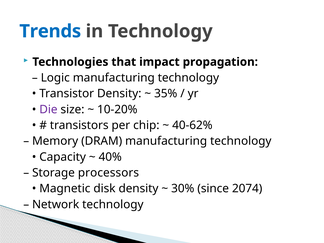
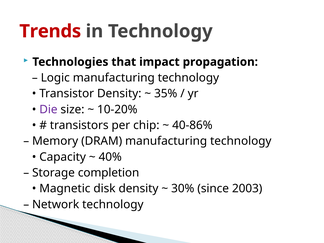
Trends colour: blue -> red
40-62%: 40-62% -> 40-86%
processors: processors -> completion
2074: 2074 -> 2003
